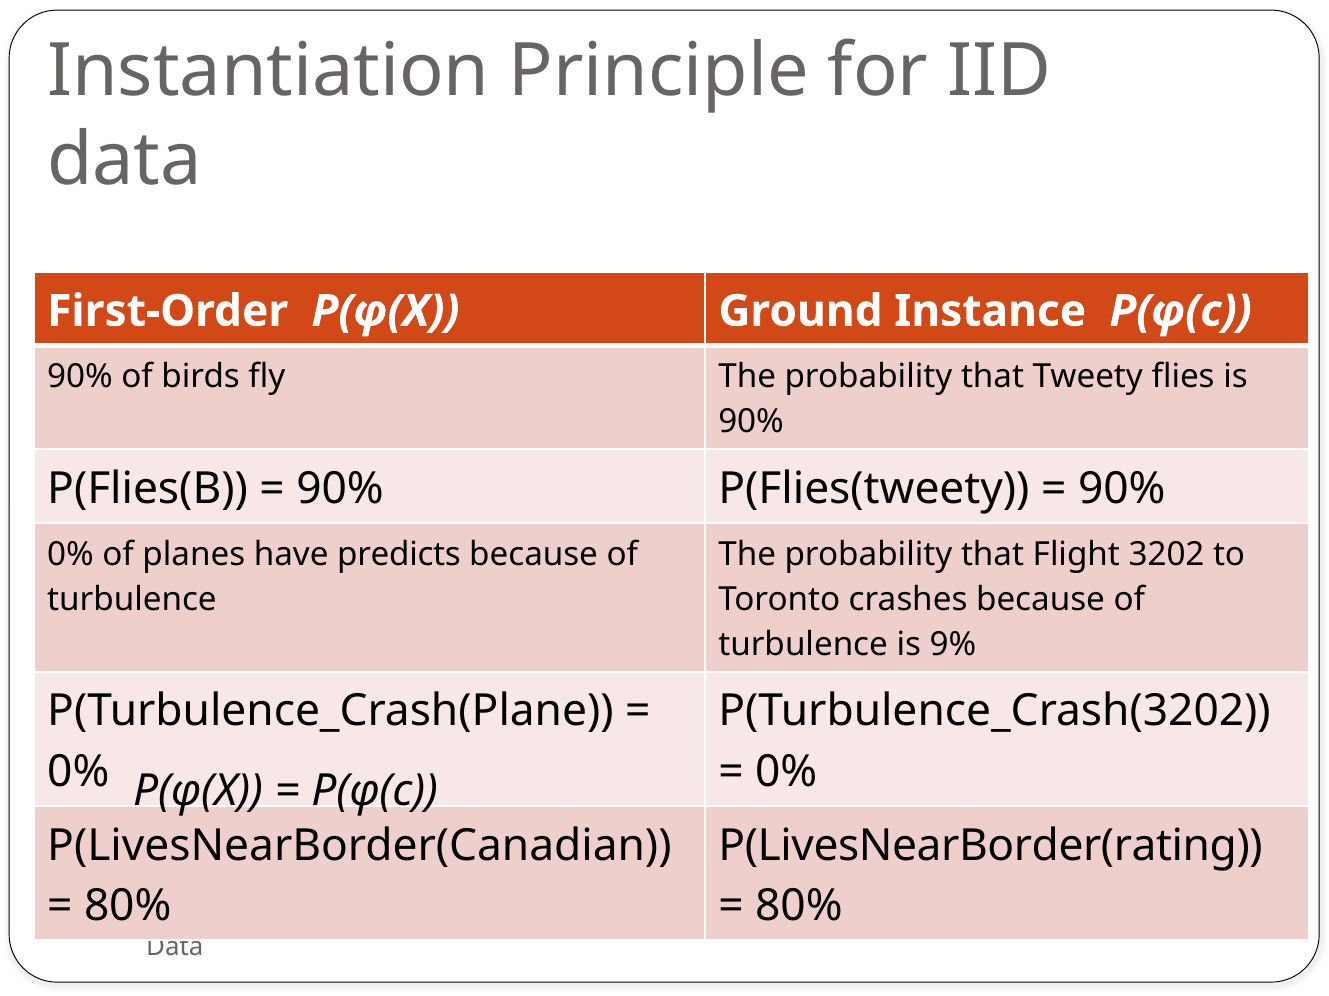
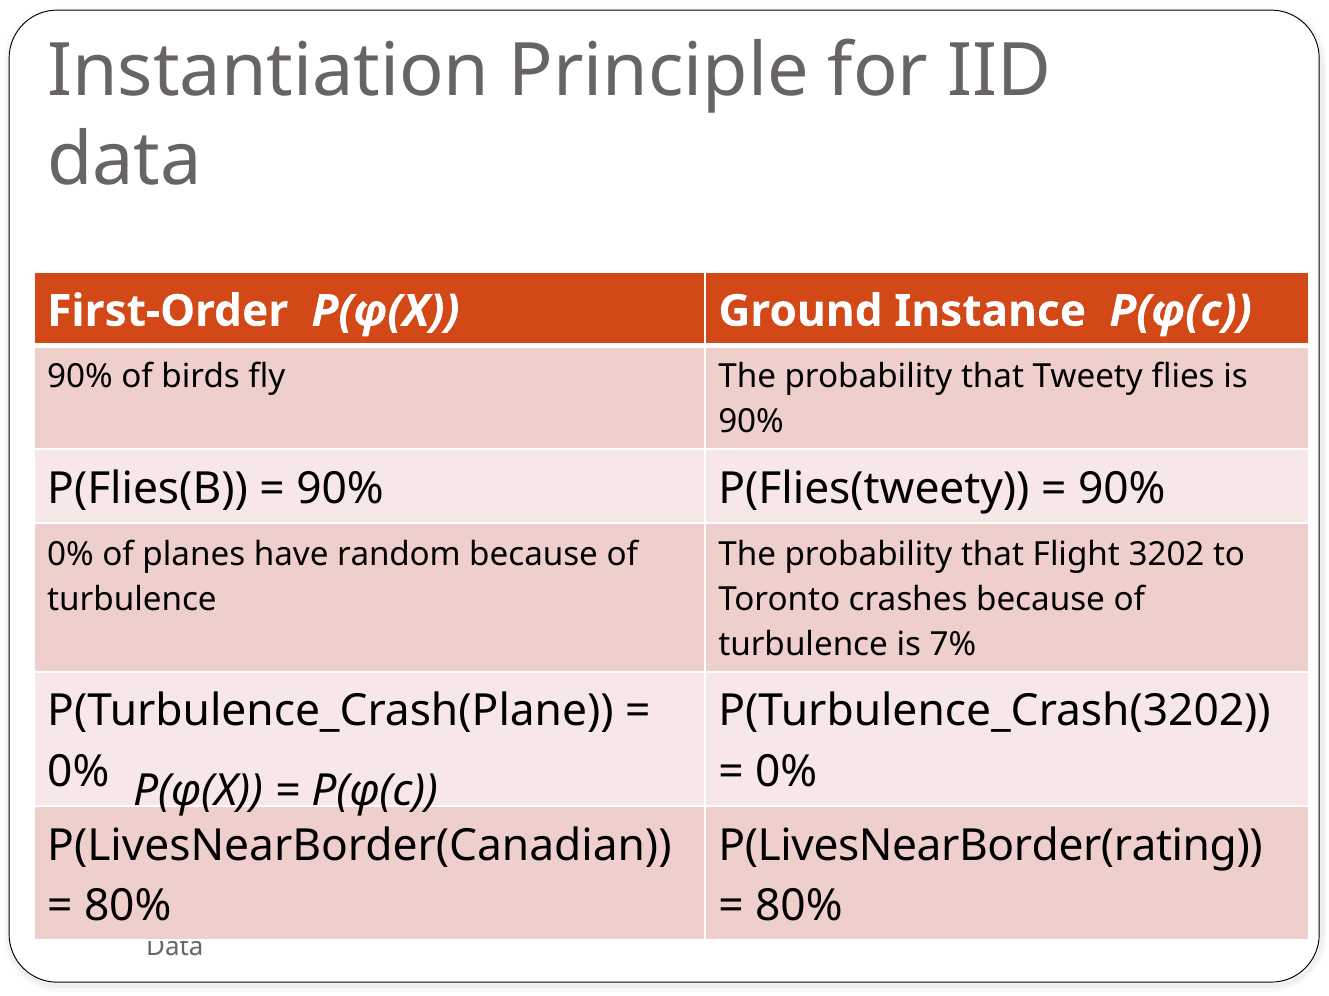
predicts: predicts -> random
9%: 9% -> 7%
